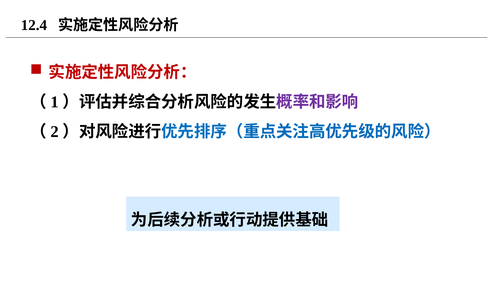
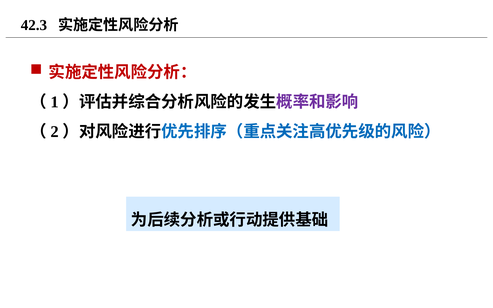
12.4: 12.4 -> 42.3
